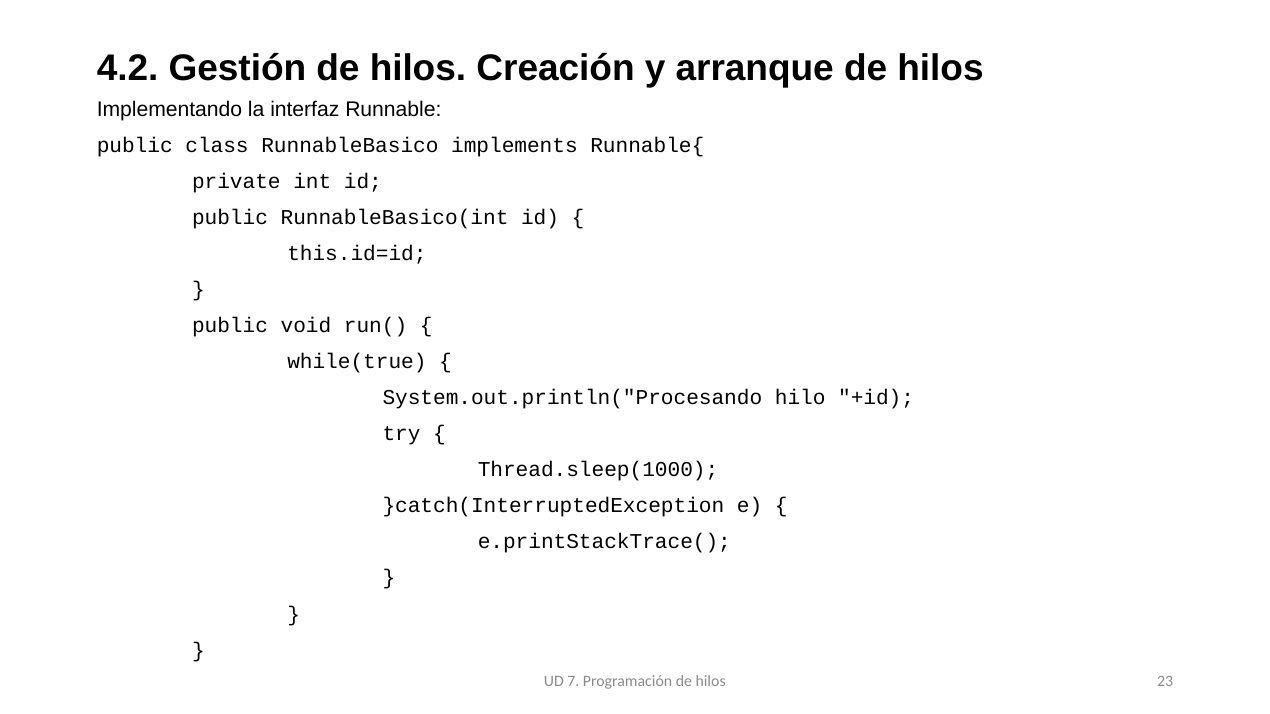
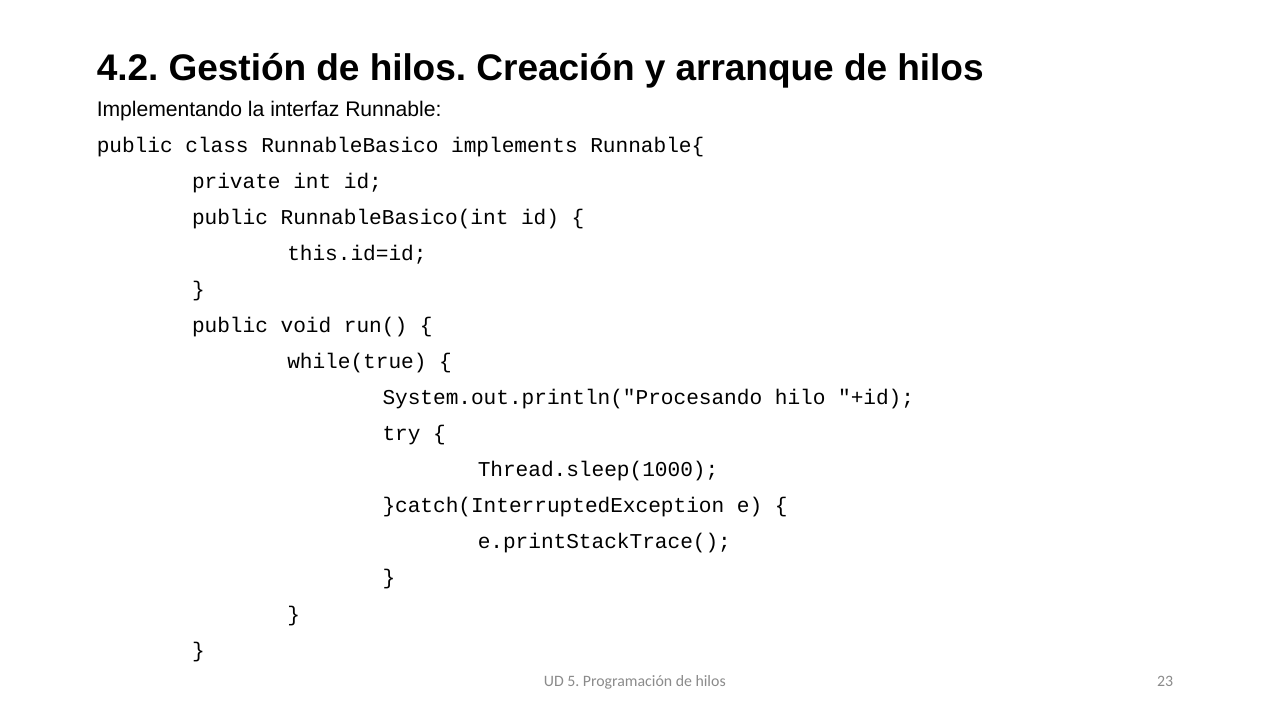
7: 7 -> 5
